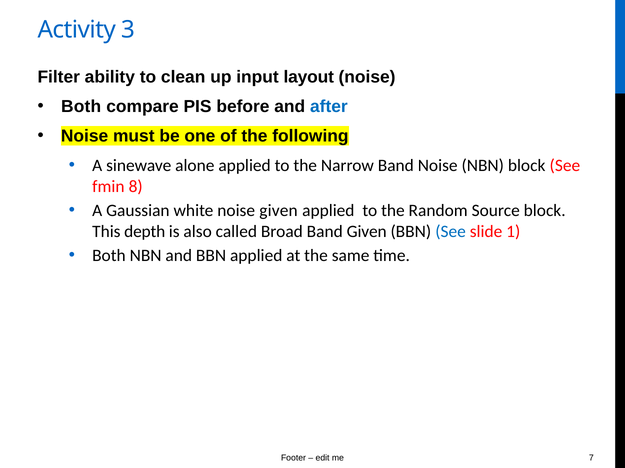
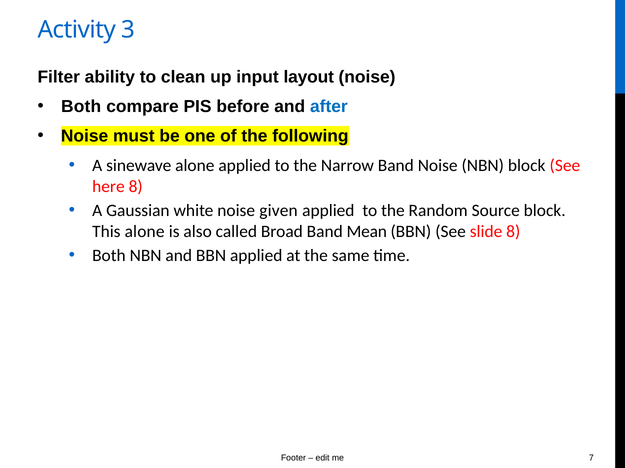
fmin: fmin -> here
This depth: depth -> alone
Band Given: Given -> Mean
See at (451, 232) colour: blue -> black
slide 1: 1 -> 8
